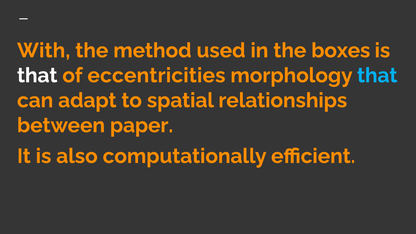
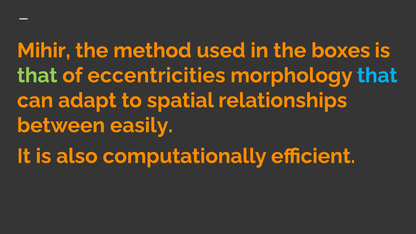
With: With -> Mihir
that at (37, 75) colour: white -> light green
paper: paper -> easily
